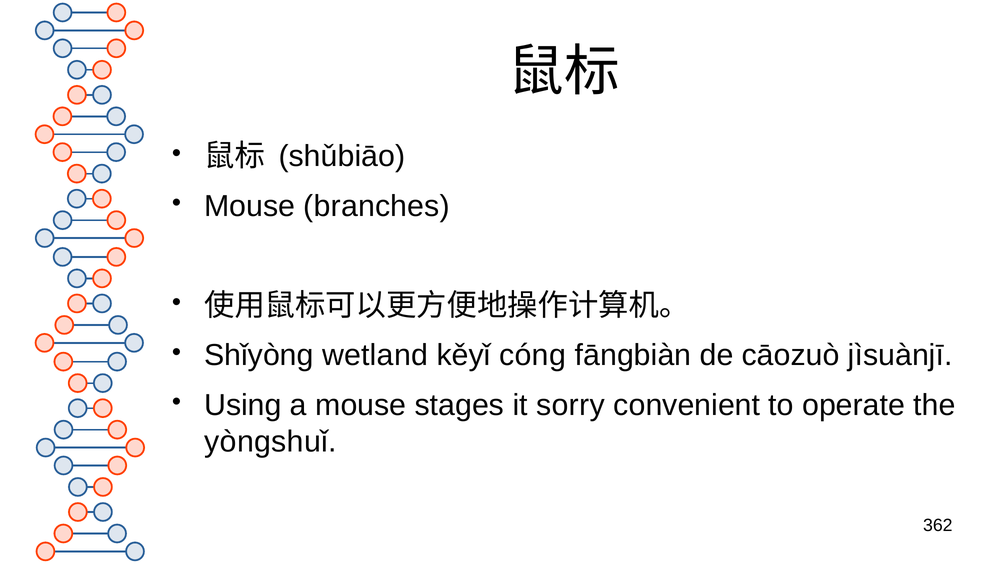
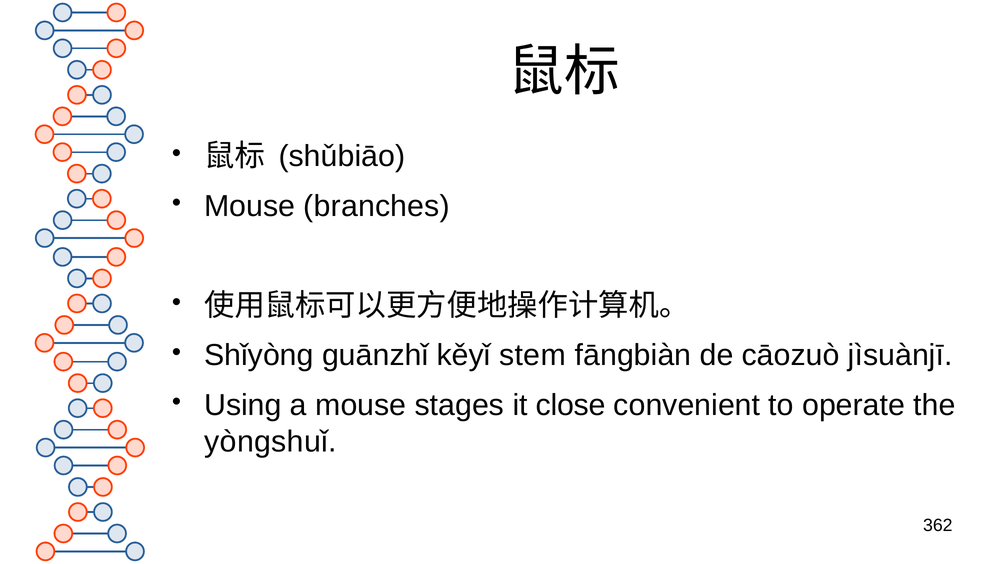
wetland: wetland -> guānzhǐ
cóng: cóng -> stem
sorry: sorry -> close
